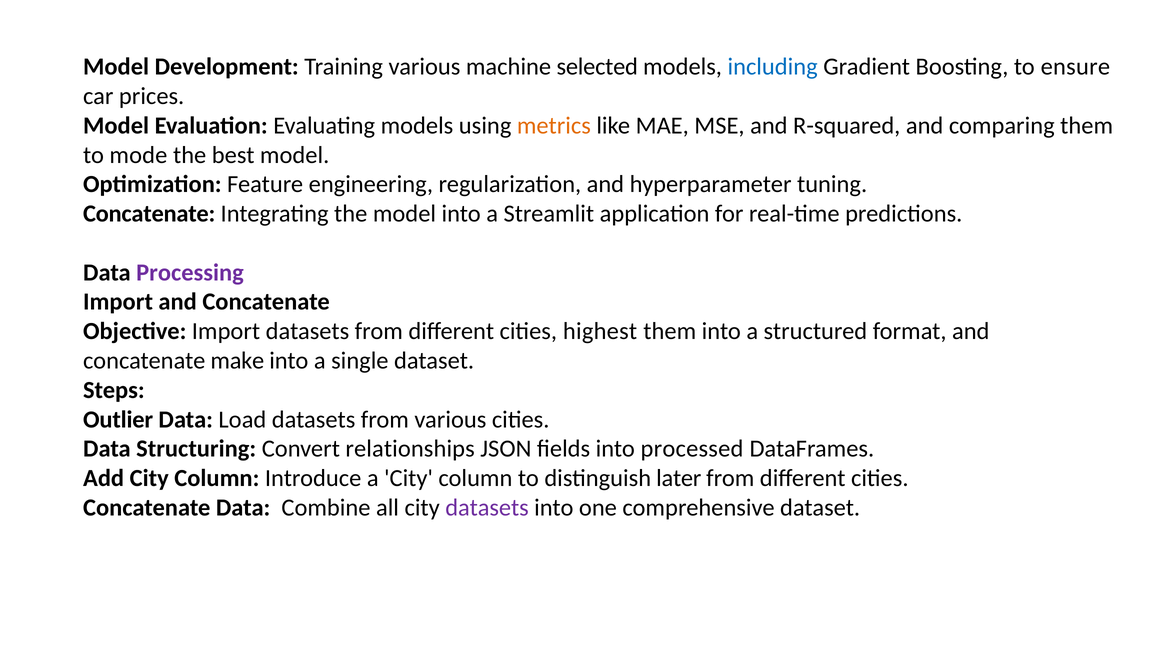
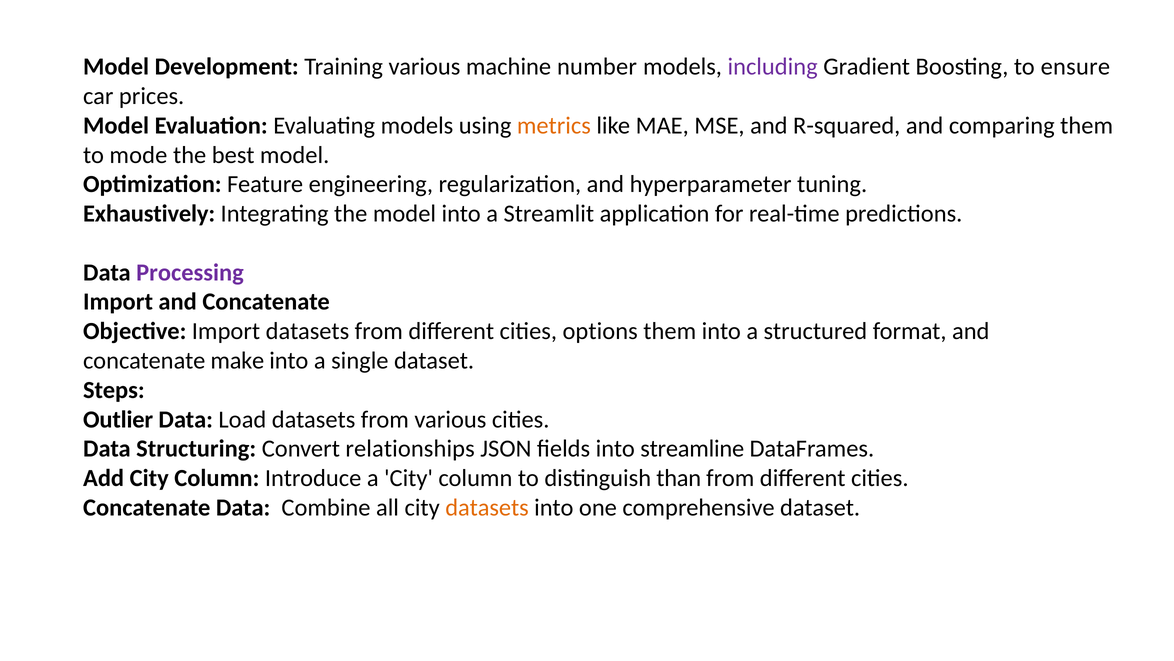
selected: selected -> number
including colour: blue -> purple
Concatenate at (149, 214): Concatenate -> Exhaustively
highest: highest -> options
processed: processed -> streamline
later: later -> than
datasets at (487, 507) colour: purple -> orange
